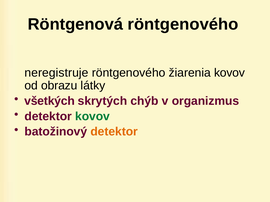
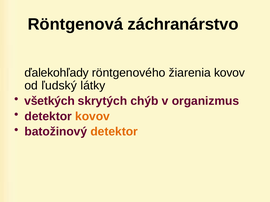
Röntgenová röntgenového: röntgenového -> záchranárstvo
neregistruje: neregistruje -> ďalekohľady
obrazu: obrazu -> ľudský
kovov at (92, 117) colour: green -> orange
